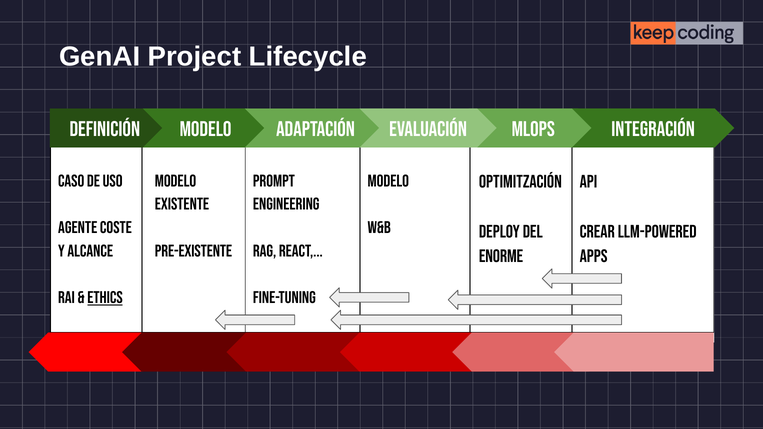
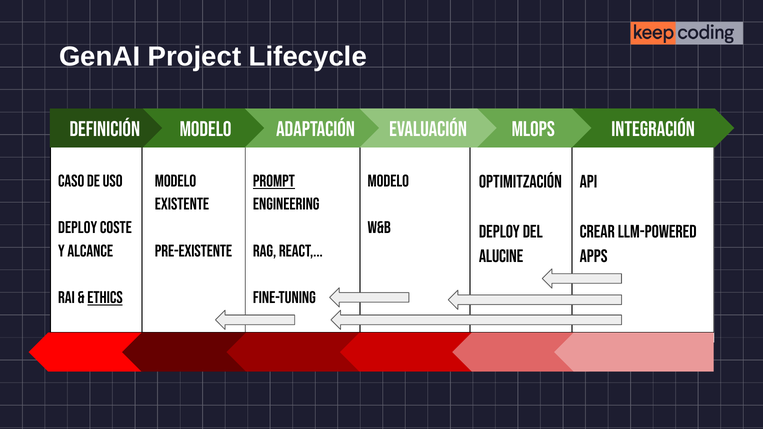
PromPt underline: none -> present
Agente at (78, 228): Agente -> Deploy
enorme: enorme -> alucine
